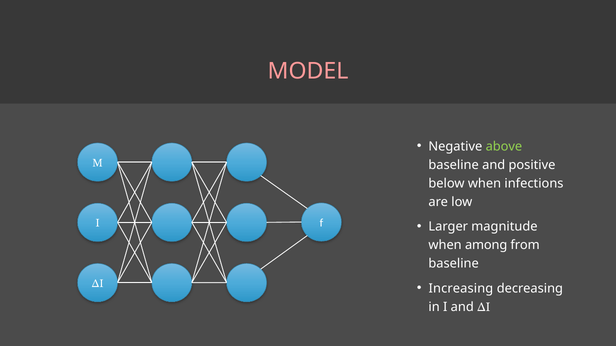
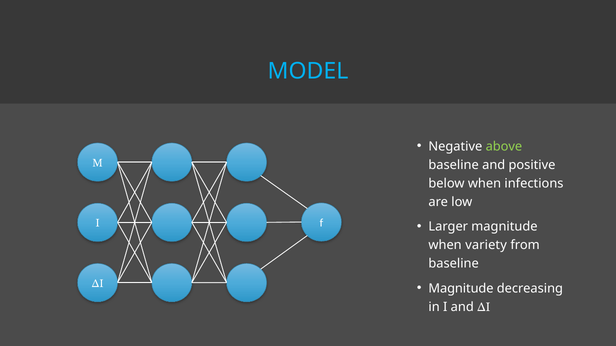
MODEL colour: pink -> light blue
among: among -> variety
Increasing at (461, 289): Increasing -> Magnitude
